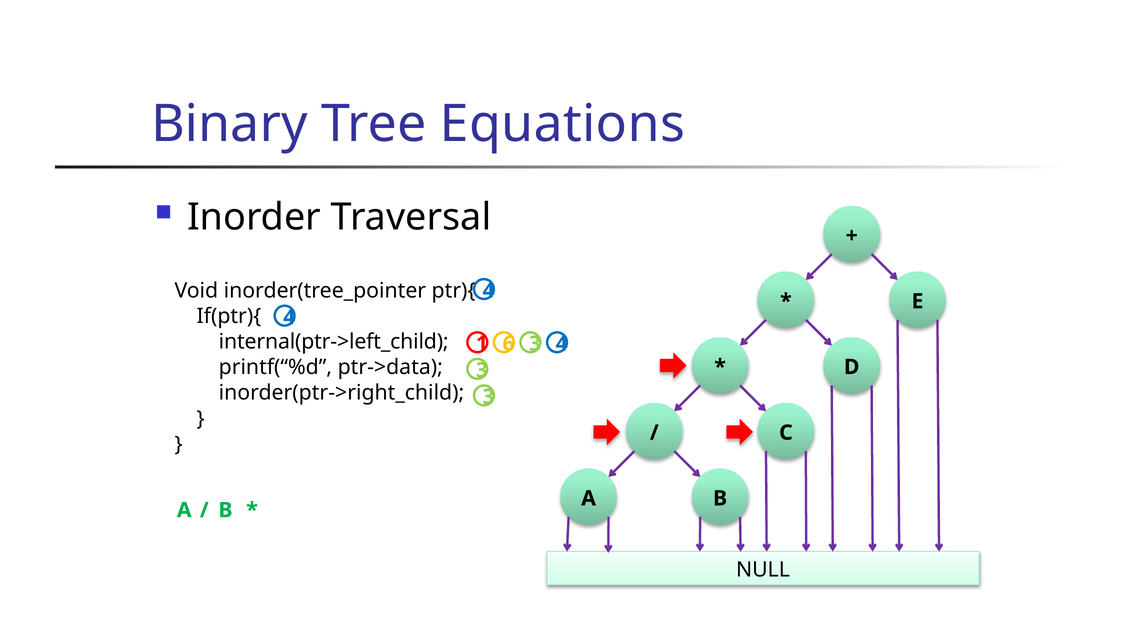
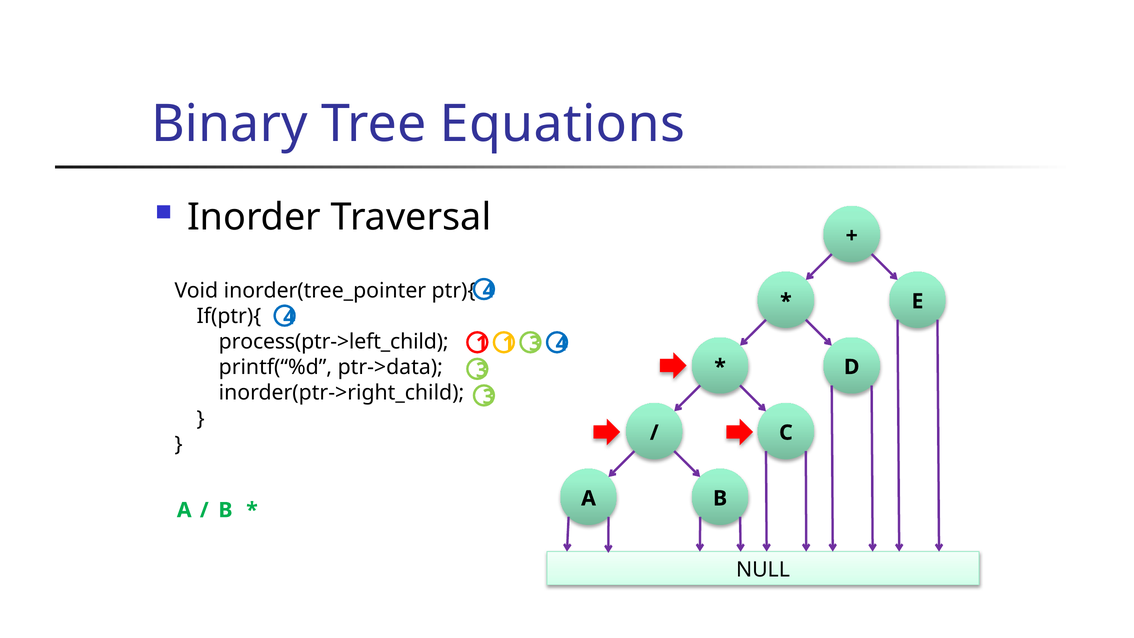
internal(ptr->left_child: internal(ptr->left_child -> process(ptr->left_child
6 at (509, 344): 6 -> 1
